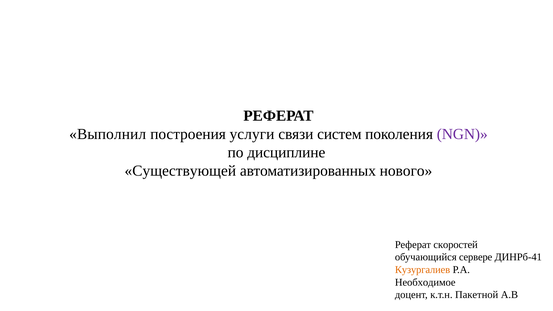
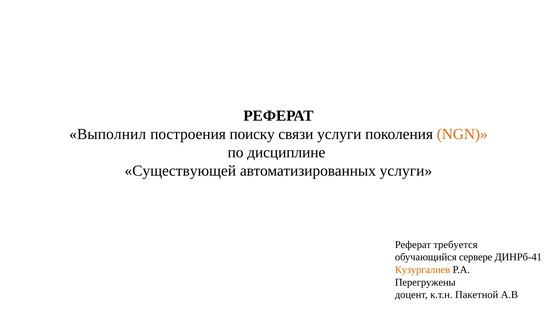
услуги: услуги -> поиску
связи систем: систем -> услуги
NGN colour: purple -> orange
автоматизированных нового: нового -> услуги
скоростей: скоростей -> требуется
Необходимое: Необходимое -> Перегружены
